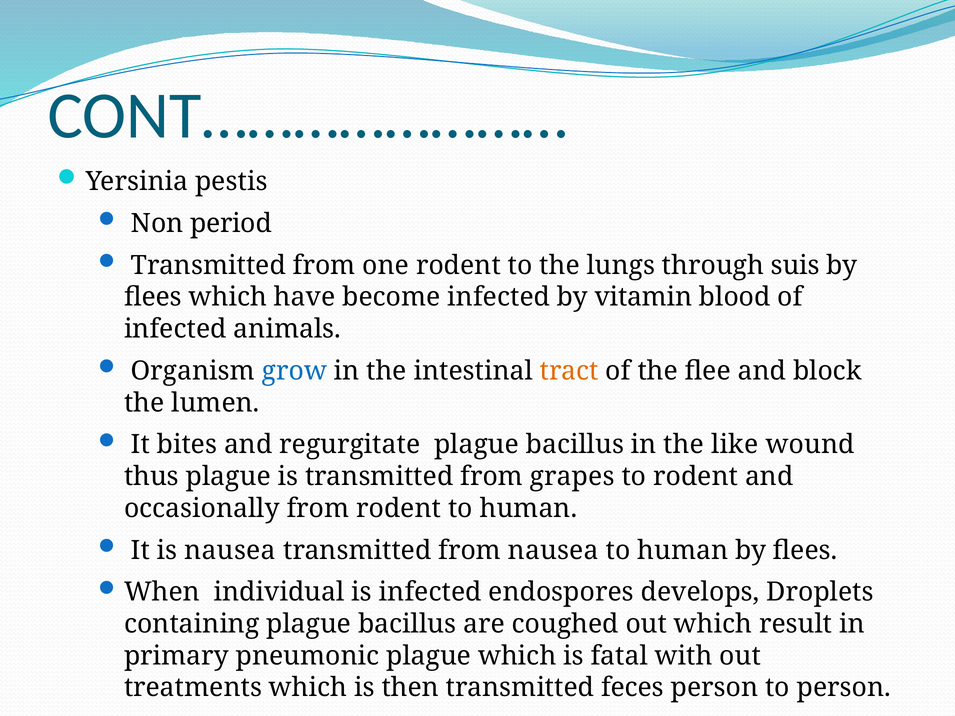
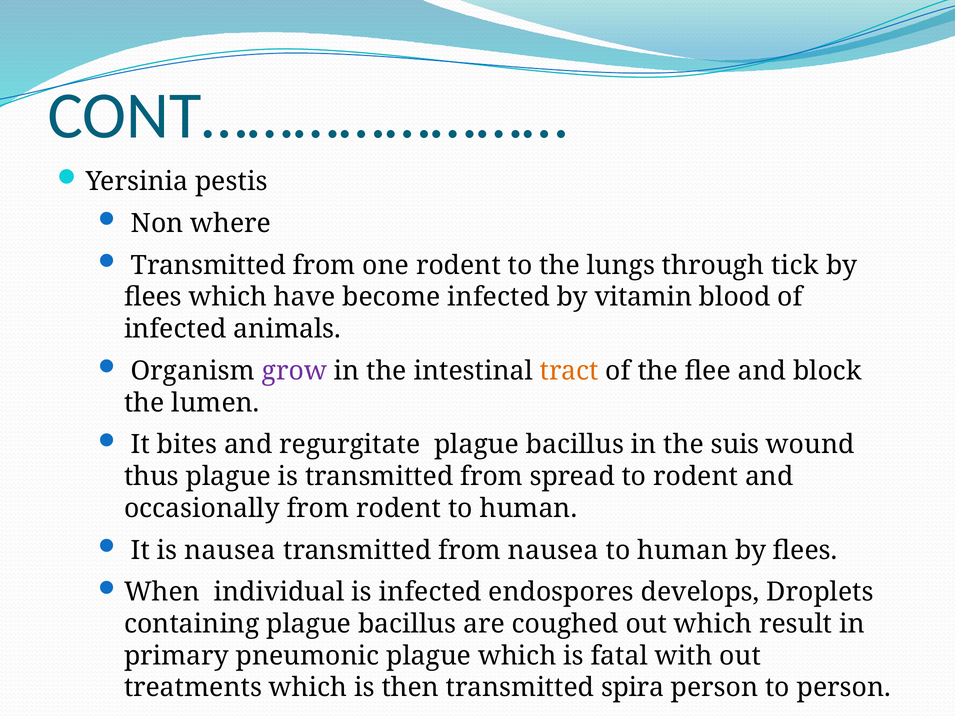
period: period -> where
suis: suis -> tick
grow colour: blue -> purple
like: like -> suis
grapes: grapes -> spread
feces: feces -> spira
